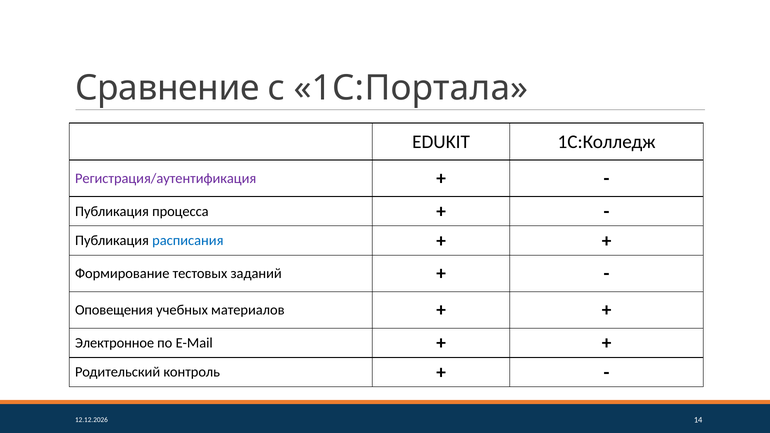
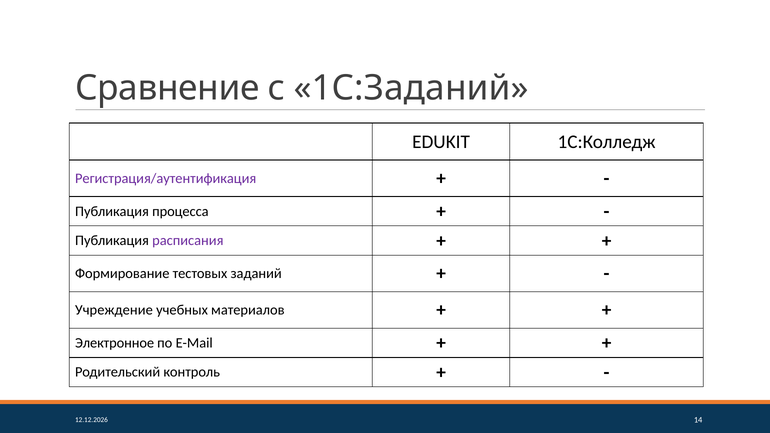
1С:Портала: 1С:Портала -> 1С:Заданий
расписания colour: blue -> purple
Оповещения: Оповещения -> Учреждение
